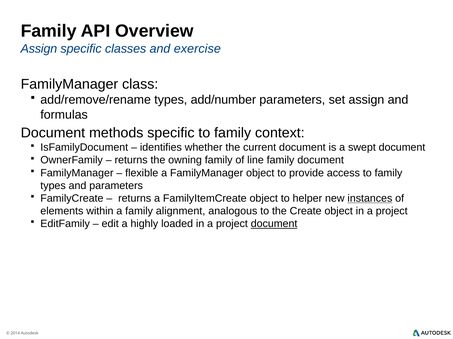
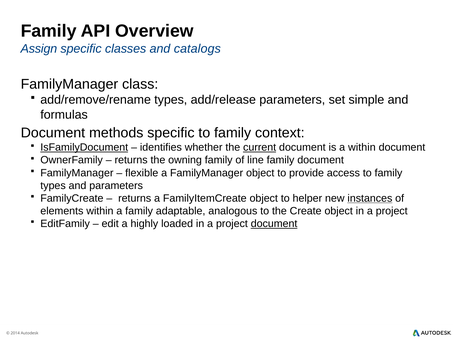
exercise: exercise -> catalogs
add/number: add/number -> add/release
set assign: assign -> simple
IsFamilyDocument underline: none -> present
current underline: none -> present
a swept: swept -> within
alignment: alignment -> adaptable
